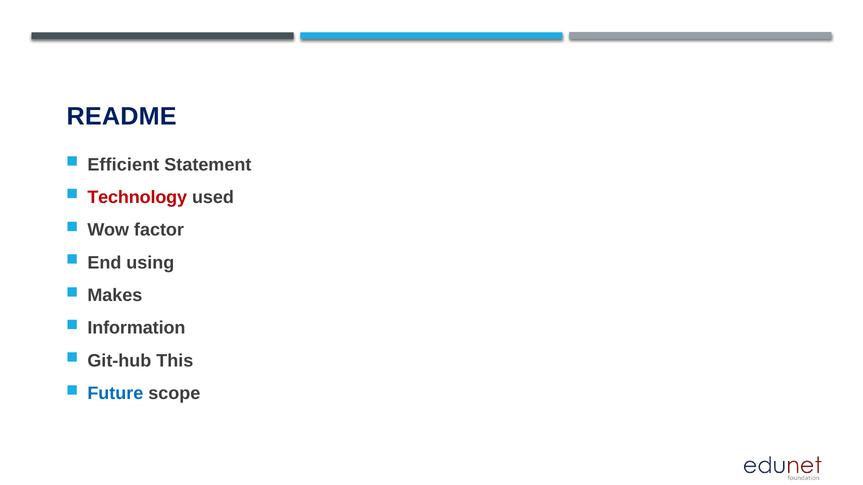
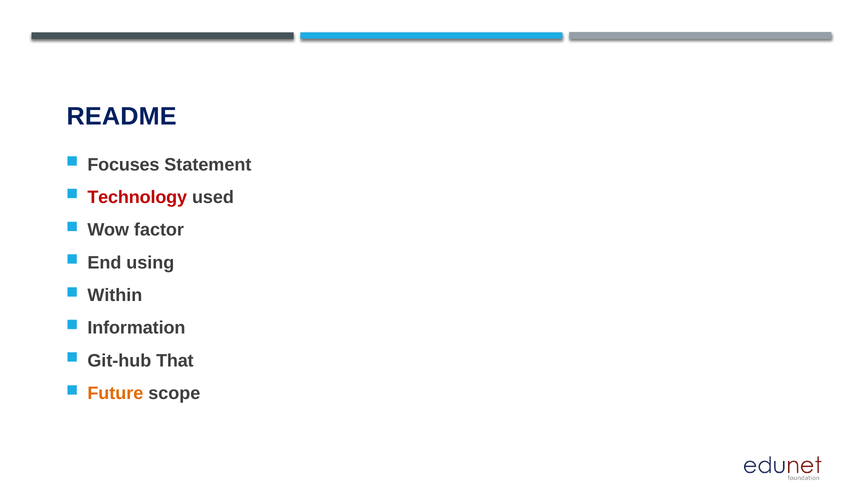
Efficient: Efficient -> Focuses
Makes: Makes -> Within
This: This -> That
Future colour: blue -> orange
